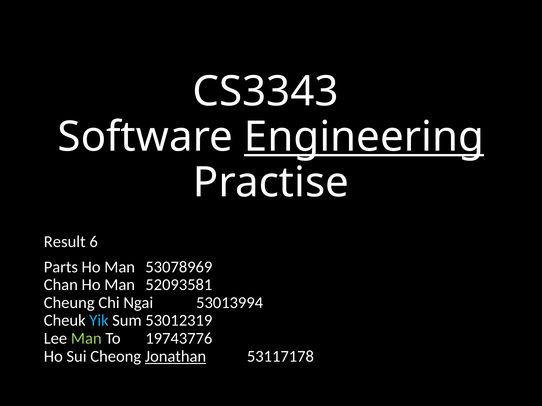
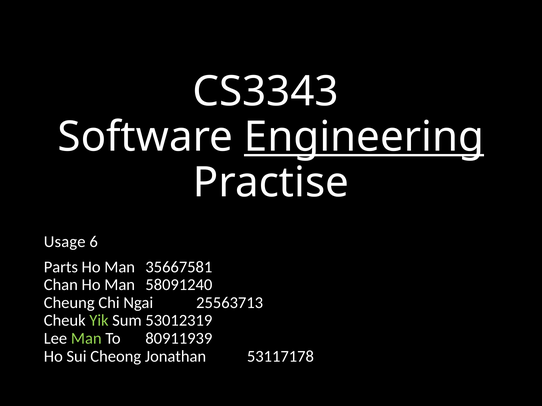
Result: Result -> Usage
53078969: 53078969 -> 35667581
52093581: 52093581 -> 58091240
53013994: 53013994 -> 25563713
Yik colour: light blue -> light green
19743776: 19743776 -> 80911939
Jonathan underline: present -> none
